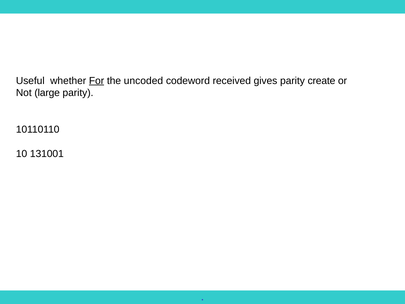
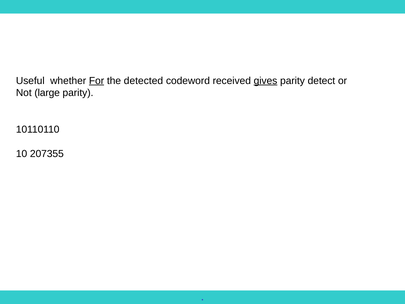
uncoded: uncoded -> detected
gives underline: none -> present
create: create -> detect
131001: 131001 -> 207355
